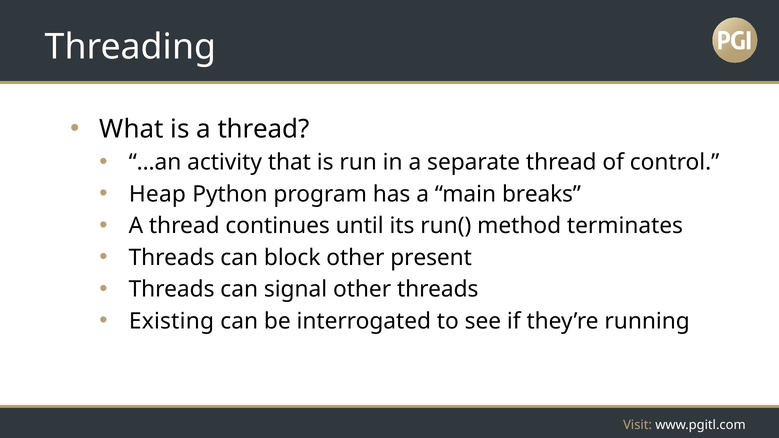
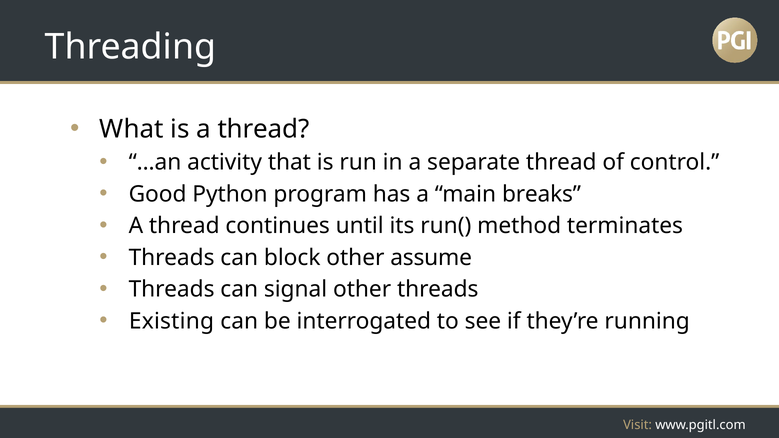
Heap: Heap -> Good
present: present -> assume
